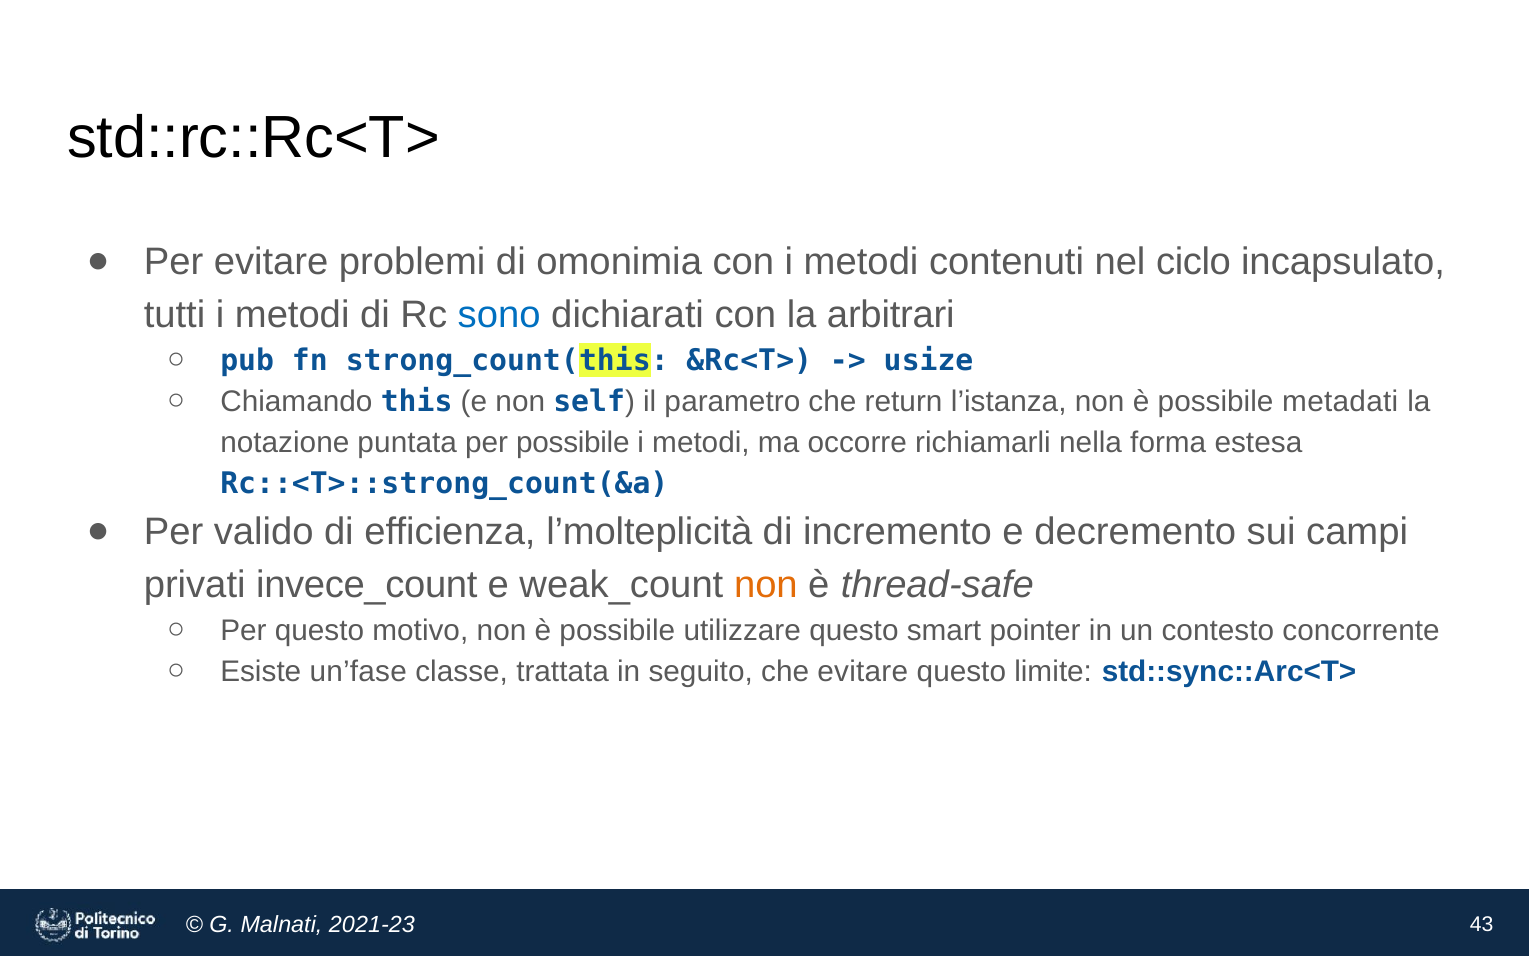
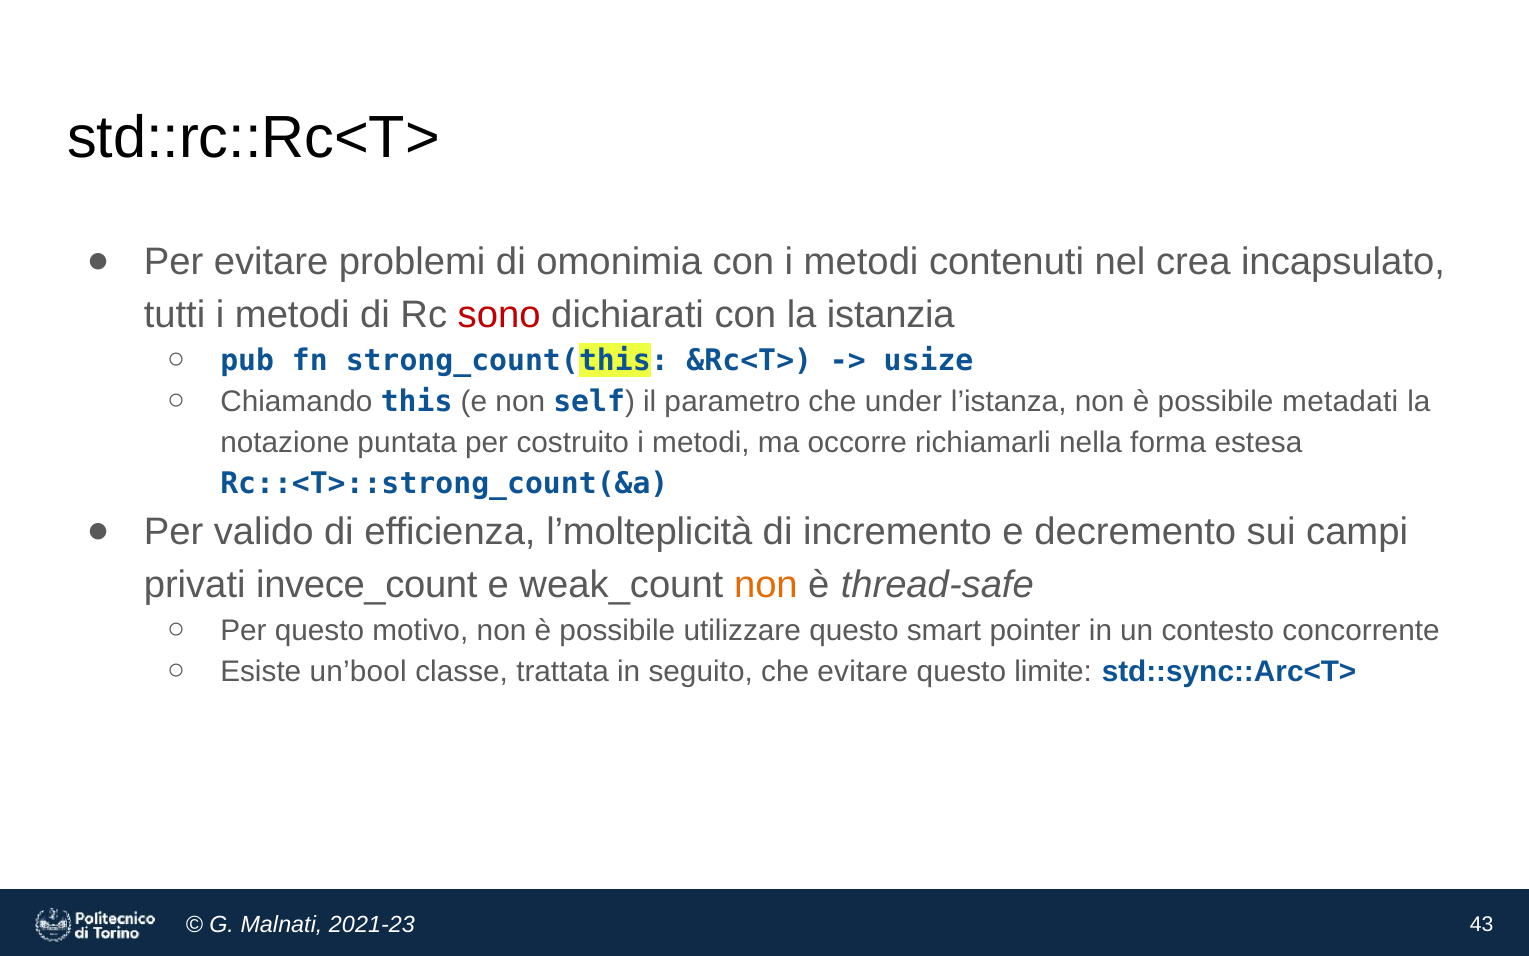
ciclo: ciclo -> crea
sono colour: blue -> red
arbitrari: arbitrari -> istanzia
return: return -> under
per possibile: possibile -> costruito
un’fase: un’fase -> un’bool
